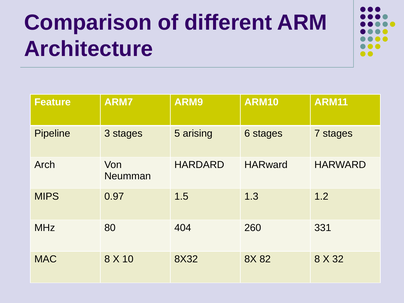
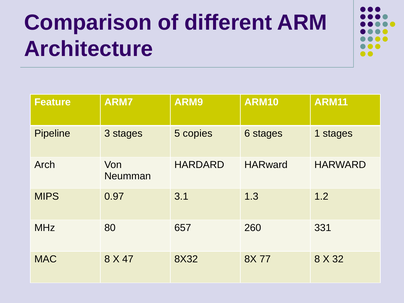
arising: arising -> copies
7: 7 -> 1
1.5: 1.5 -> 3.1
404: 404 -> 657
10: 10 -> 47
82: 82 -> 77
